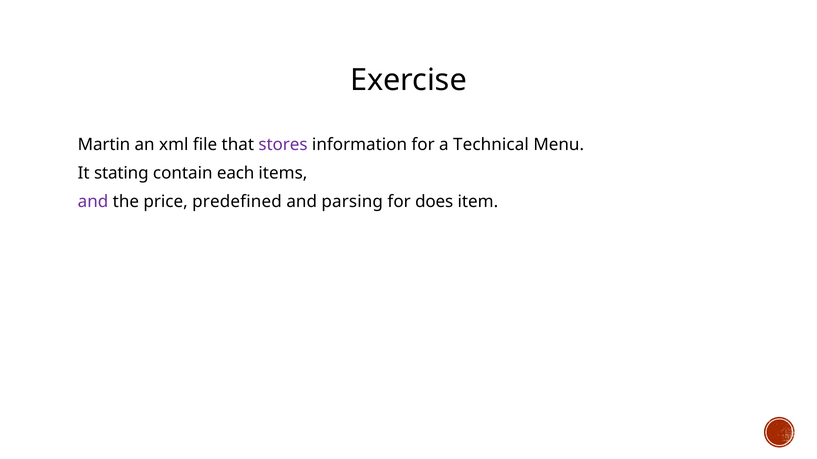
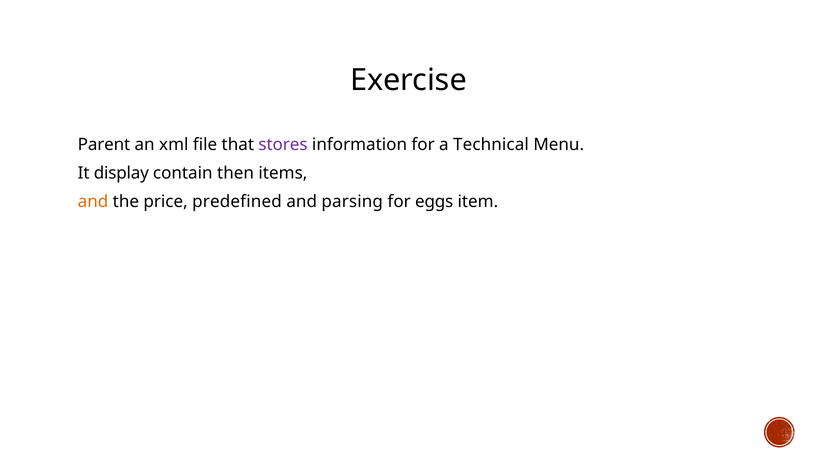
Martin: Martin -> Parent
stating: stating -> display
each: each -> then
and at (93, 202) colour: purple -> orange
does: does -> eggs
